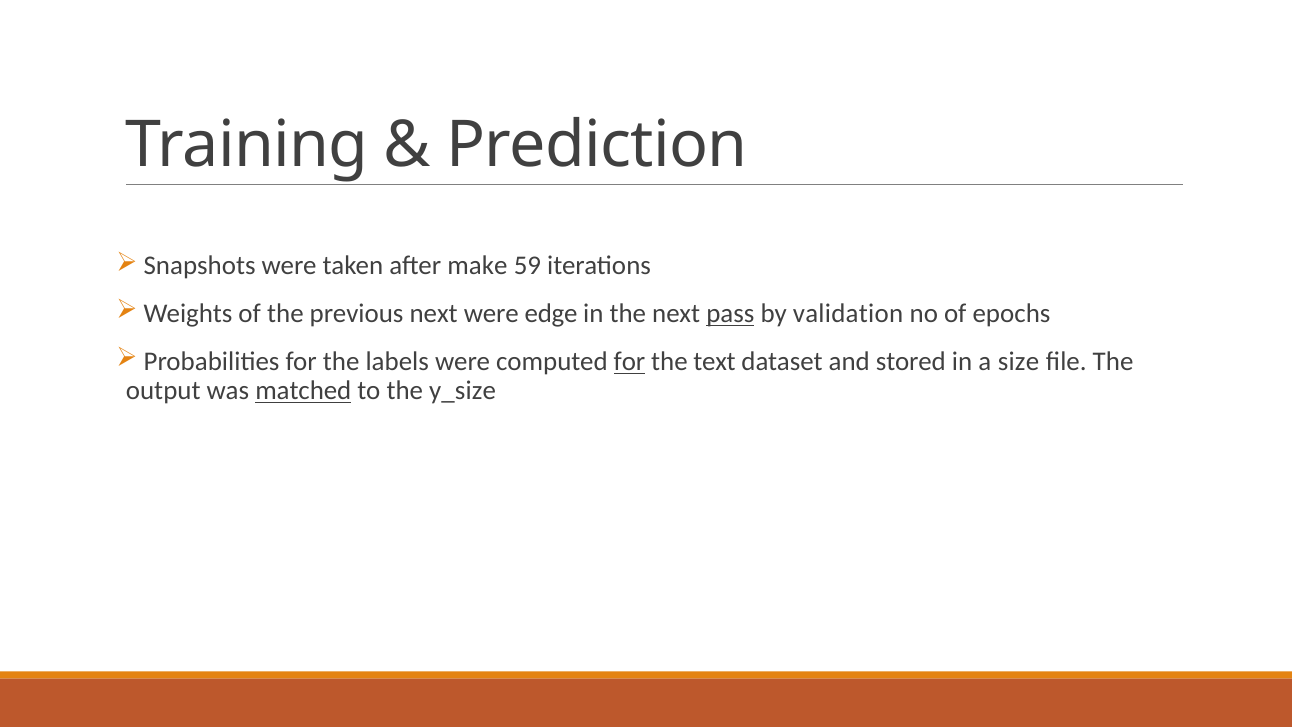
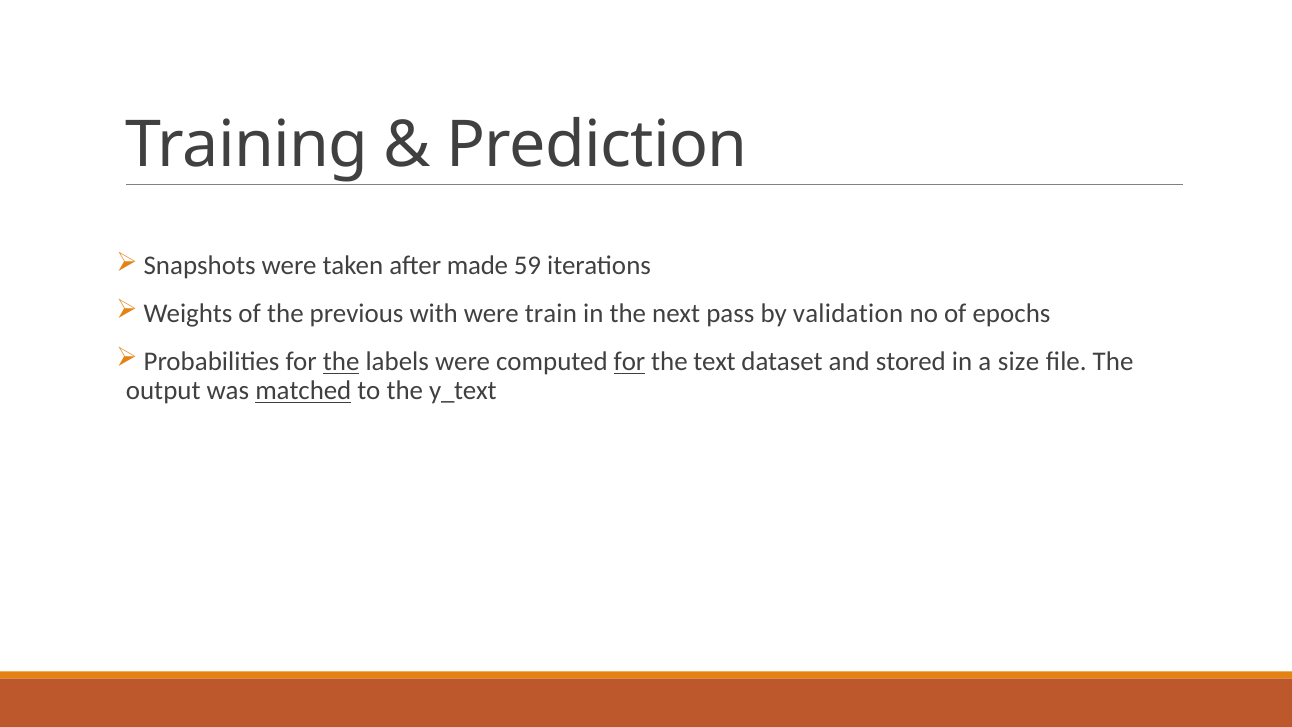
make: make -> made
previous next: next -> with
edge: edge -> train
pass underline: present -> none
the at (341, 362) underline: none -> present
y_size: y_size -> y_text
